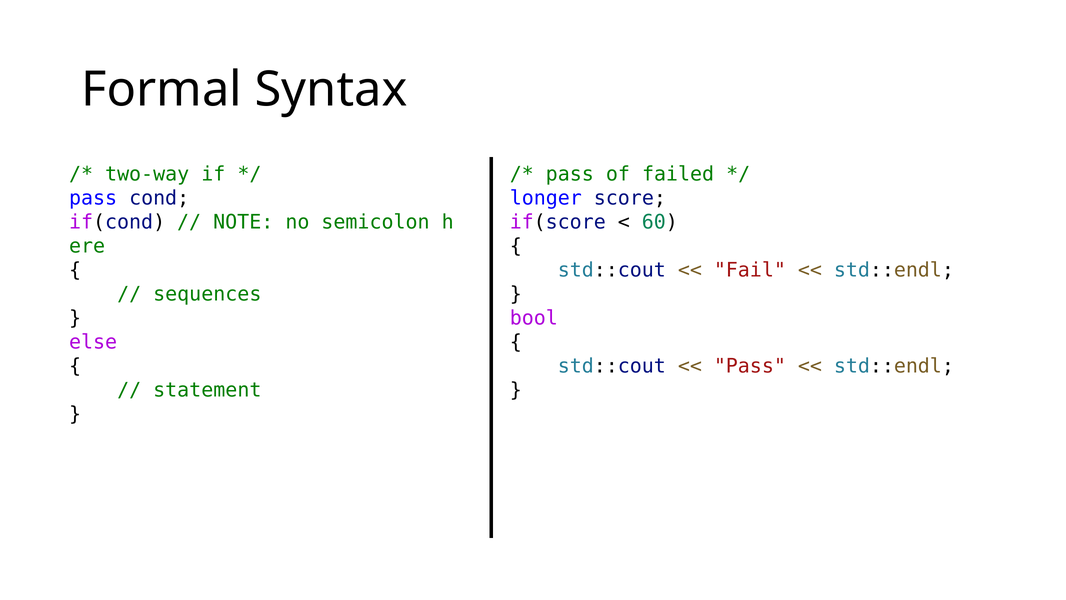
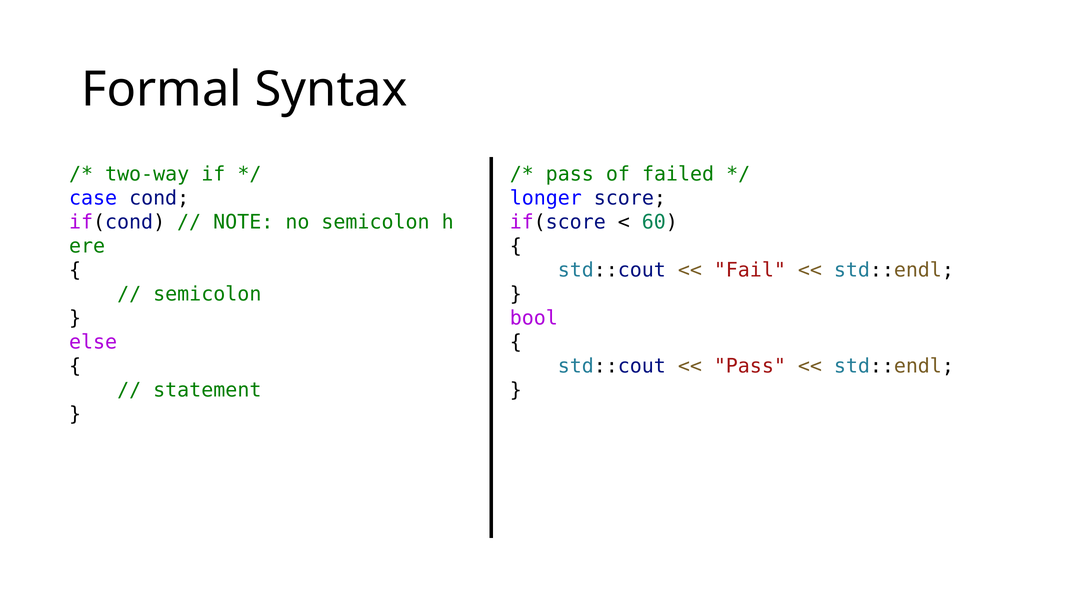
pass at (93, 198): pass -> case
sequences at (207, 294): sequences -> semicolon
